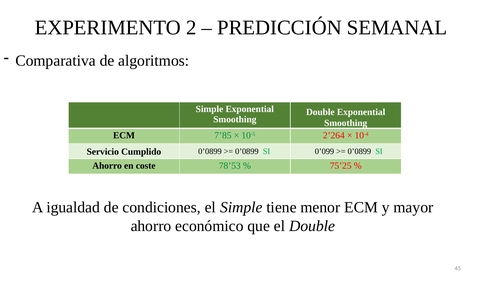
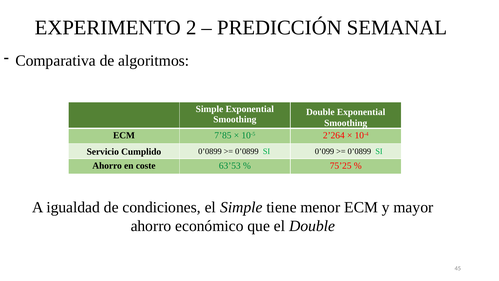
78’53: 78’53 -> 63’53
